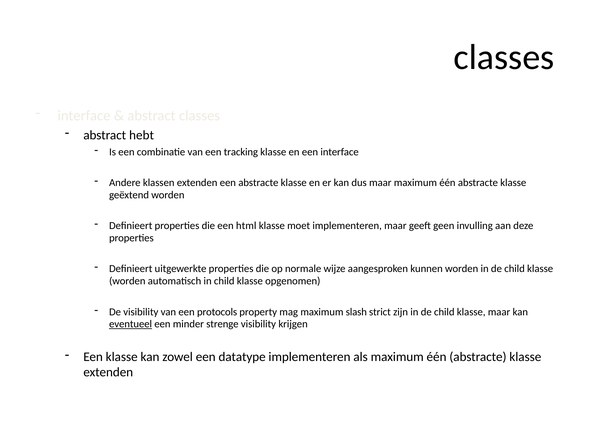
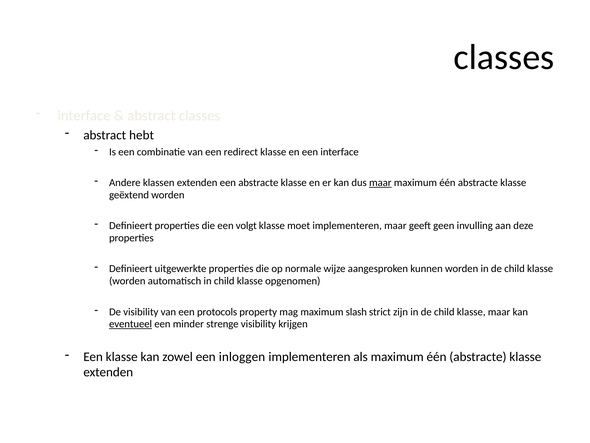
tracking: tracking -> redirect
maar at (380, 182) underline: none -> present
html: html -> volgt
datatype: datatype -> inloggen
